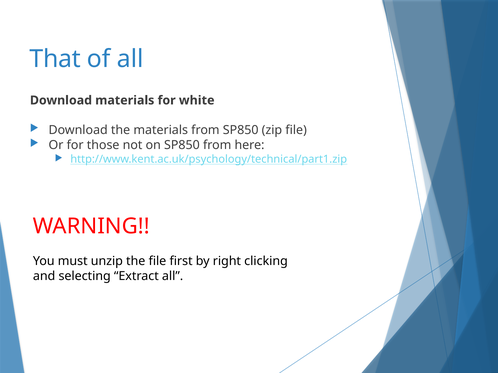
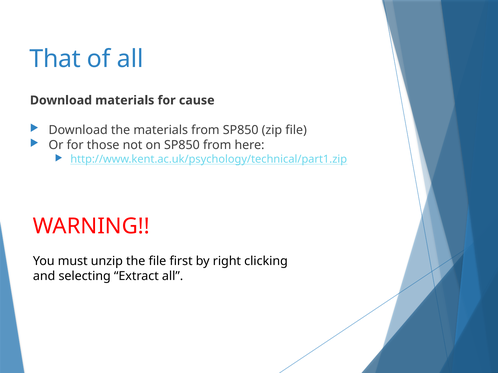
white: white -> cause
